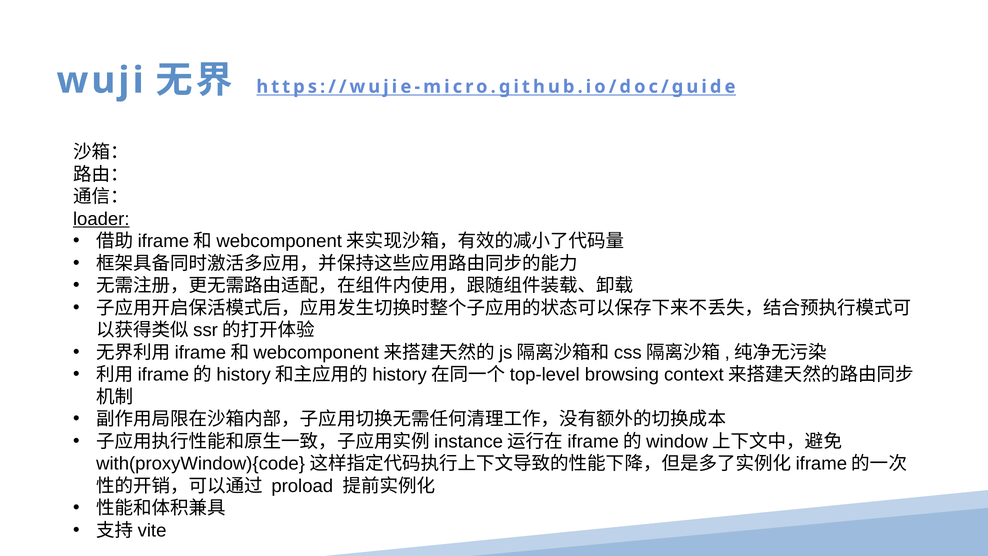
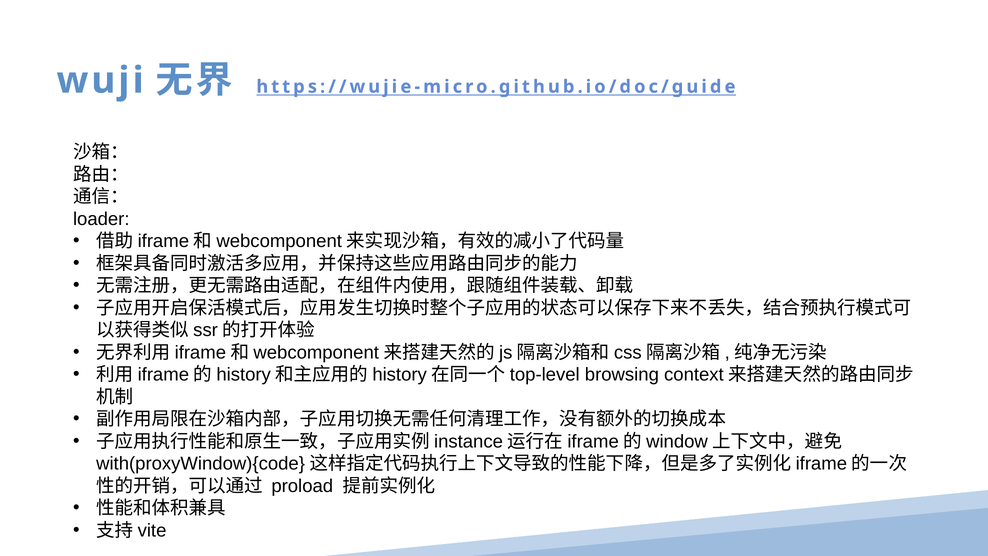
loader underline: present -> none
